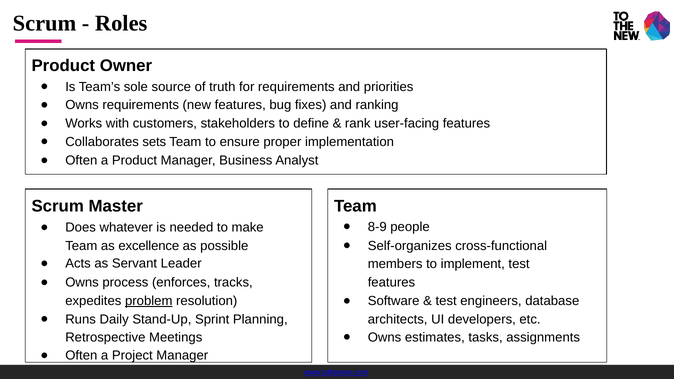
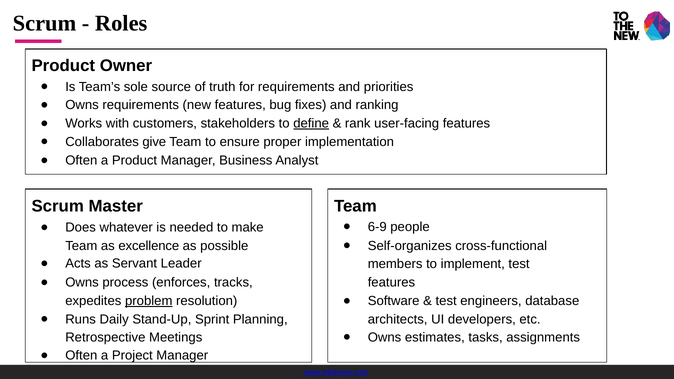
define underline: none -> present
sets: sets -> give
8-9: 8-9 -> 6-9
